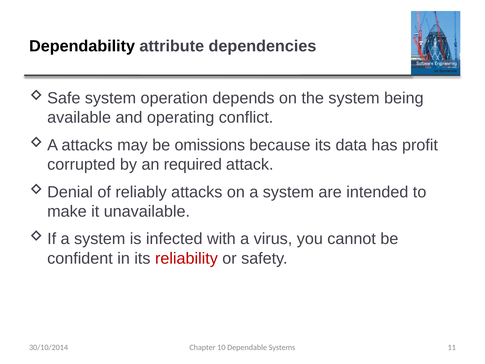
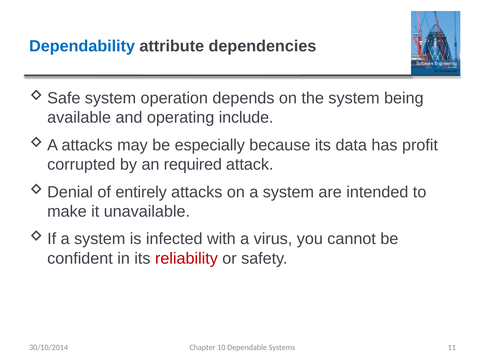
Dependability colour: black -> blue
conflict: conflict -> include
omissions: omissions -> especially
reliably: reliably -> entirely
